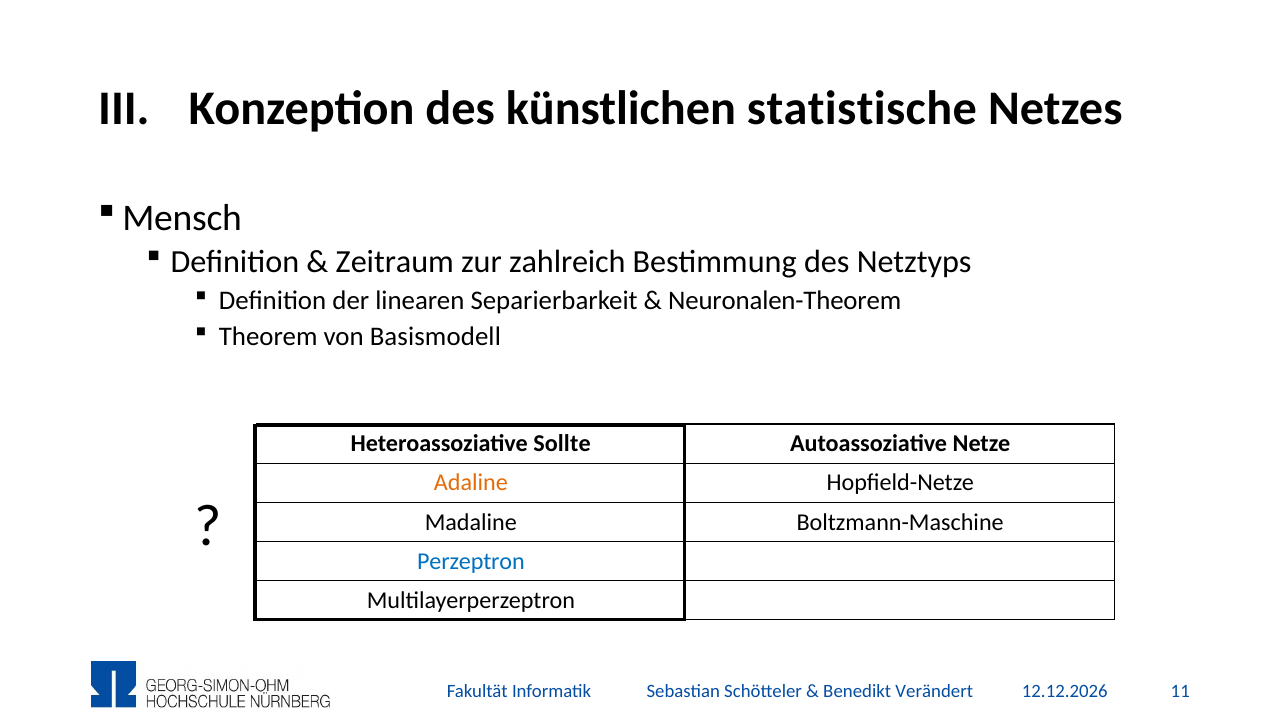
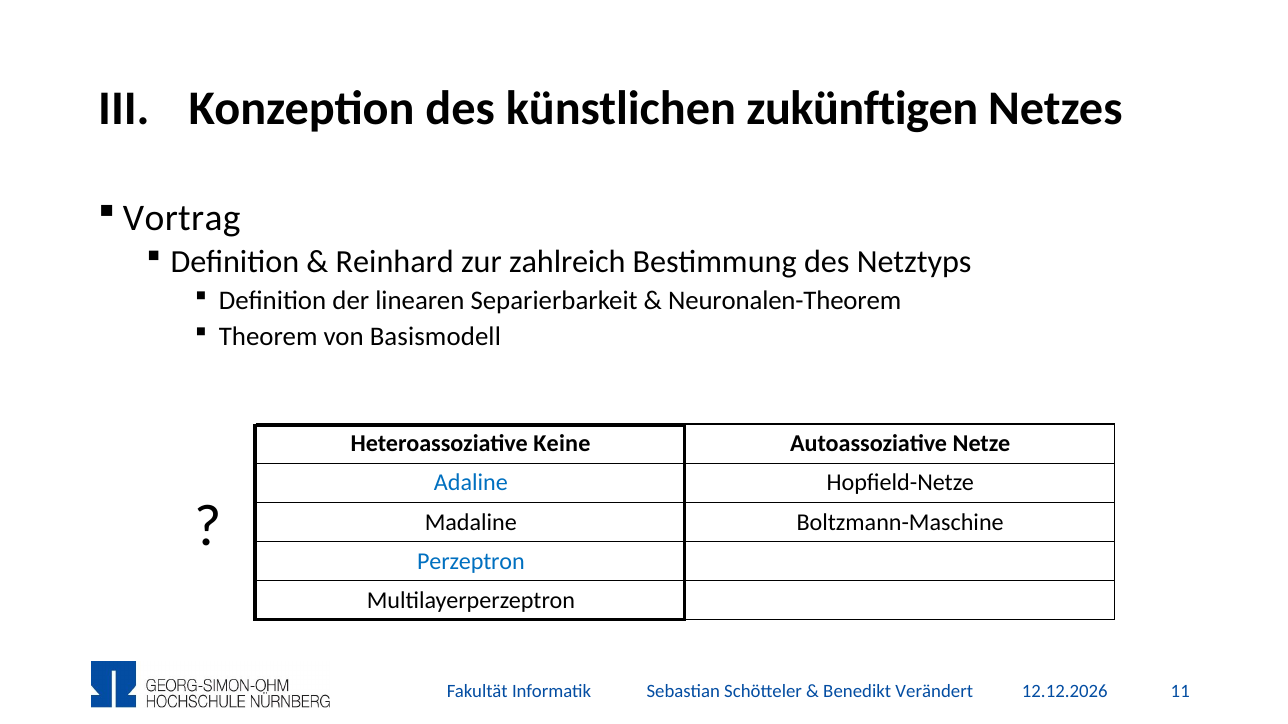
statistische: statistische -> zukünftigen
Mensch: Mensch -> Vortrag
Zeitraum: Zeitraum -> Reinhard
Sollte: Sollte -> Keine
Adaline colour: orange -> blue
